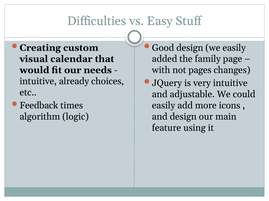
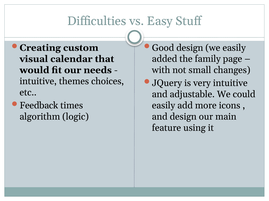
pages: pages -> small
already: already -> themes
